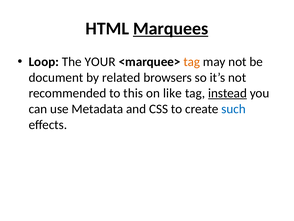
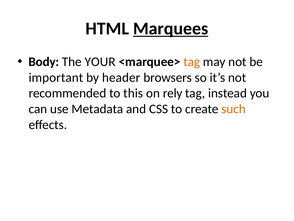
Loop: Loop -> Body
document: document -> important
related: related -> header
like: like -> rely
instead underline: present -> none
such colour: blue -> orange
